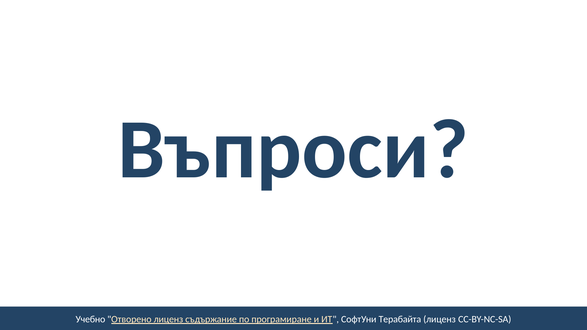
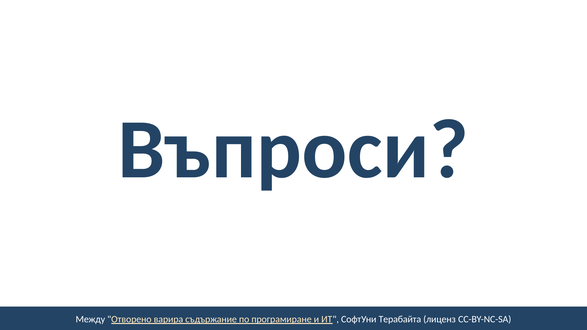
Учебно: Учебно -> Между
Отворено лиценз: лиценз -> варира
